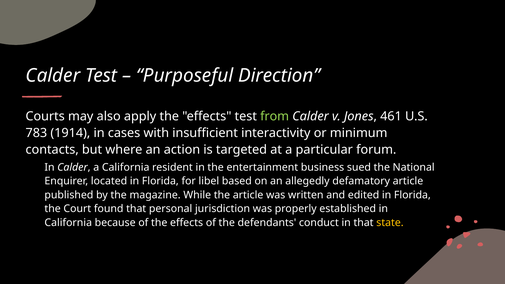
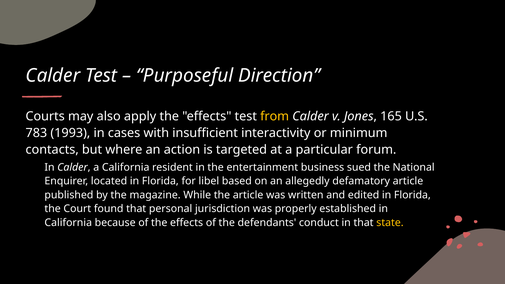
from colour: light green -> yellow
461: 461 -> 165
1914: 1914 -> 1993
